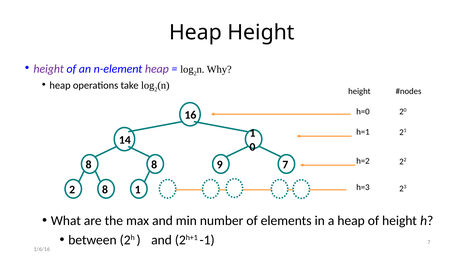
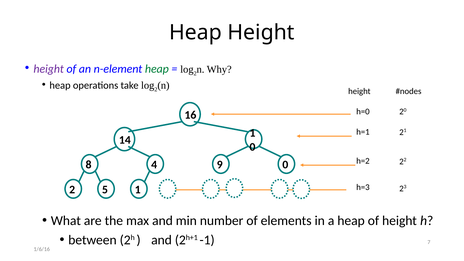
heap at (157, 69) colour: purple -> green
8 8: 8 -> 4
9 7: 7 -> 0
2 8: 8 -> 5
